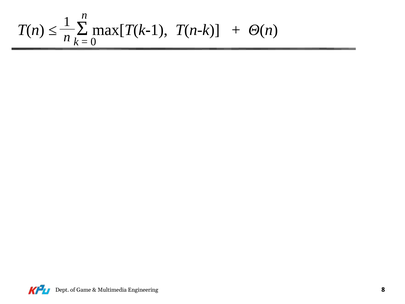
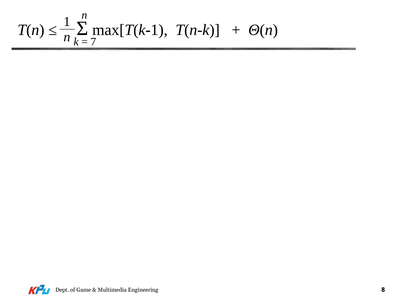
0: 0 -> 7
